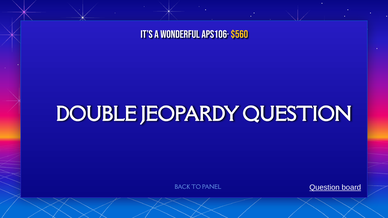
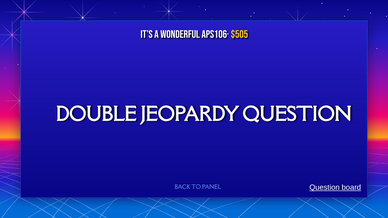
$560: $560 -> $505
